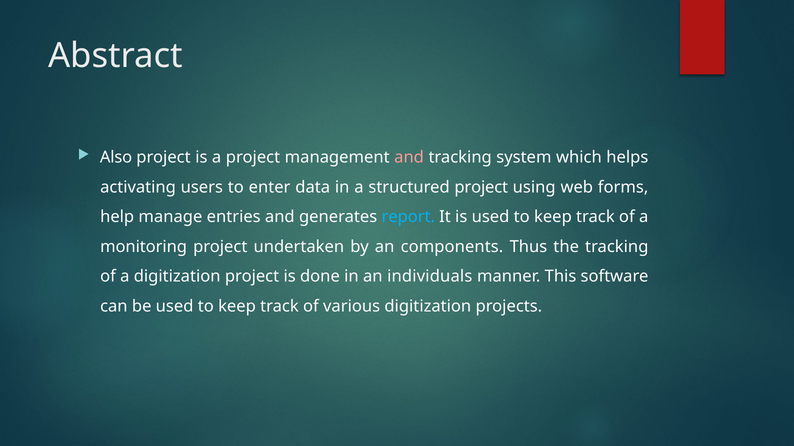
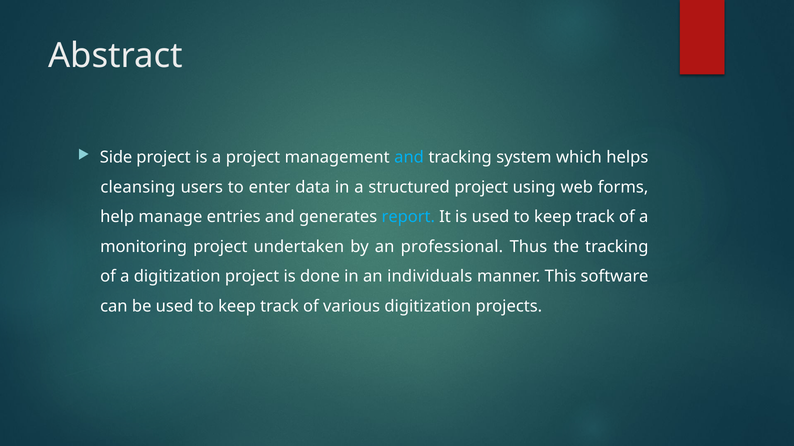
Also: Also -> Side
and at (409, 158) colour: pink -> light blue
activating: activating -> cleansing
components: components -> professional
